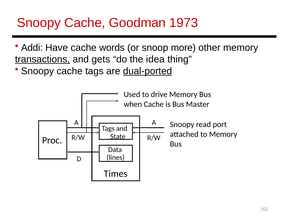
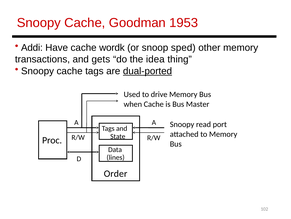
1973: 1973 -> 1953
words: words -> wordk
more: more -> sped
transactions underline: present -> none
Times: Times -> Order
